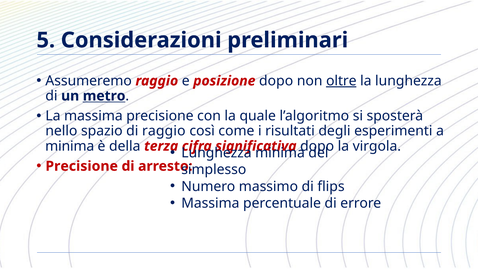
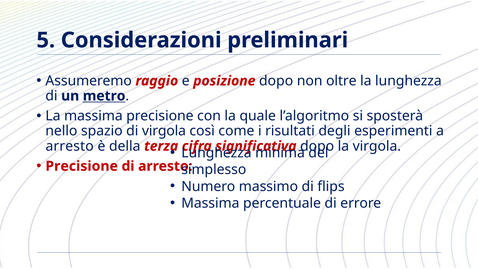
oltre underline: present -> none
di raggio: raggio -> virgola
minima at (70, 146): minima -> arresto
